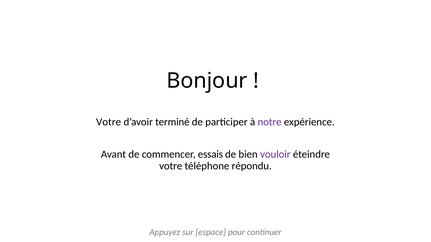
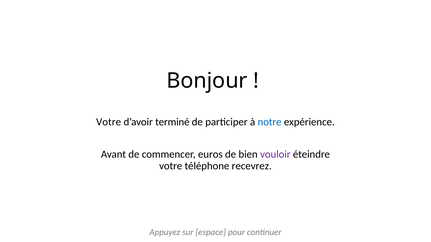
notre colour: purple -> blue
essais: essais -> euros
répondu: répondu -> recevrez
